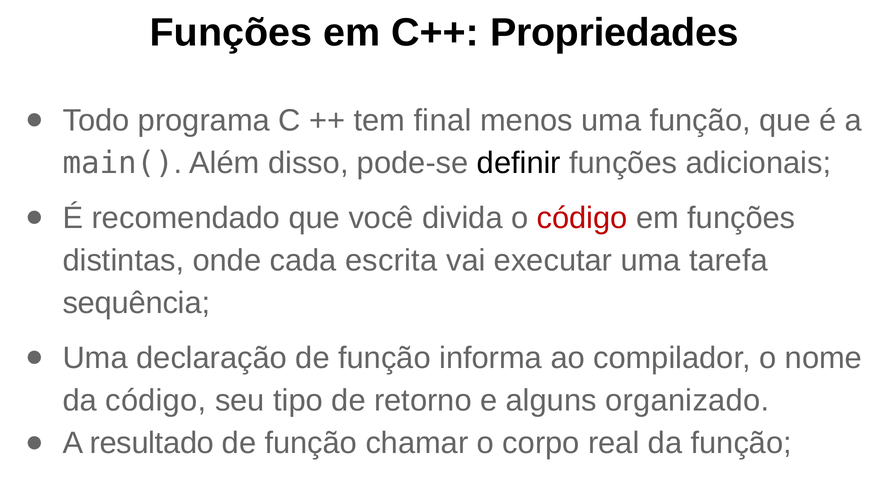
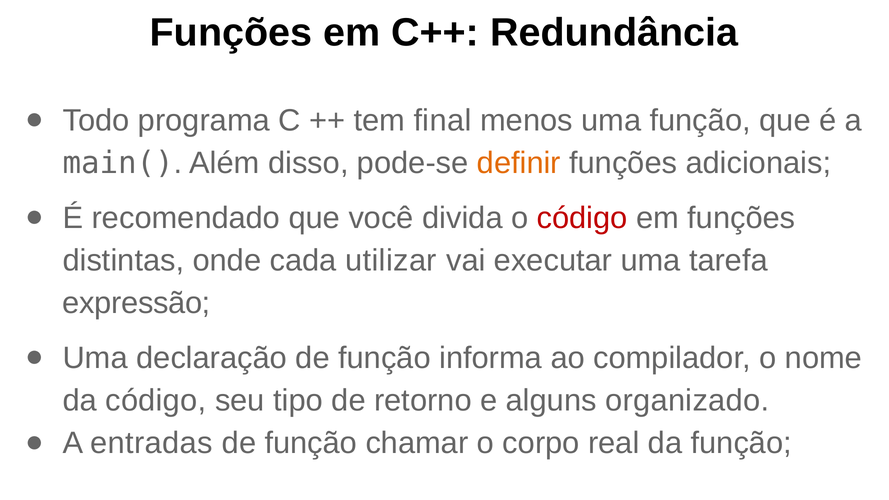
Propriedades: Propriedades -> Redundância
definir colour: black -> orange
escrita: escrita -> utilizar
sequência: sequência -> expressão
resultado: resultado -> entradas
